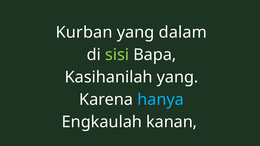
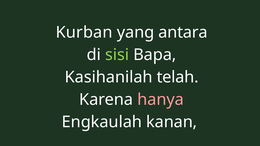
dalam: dalam -> antara
Kasihanilah yang: yang -> telah
hanya colour: light blue -> pink
